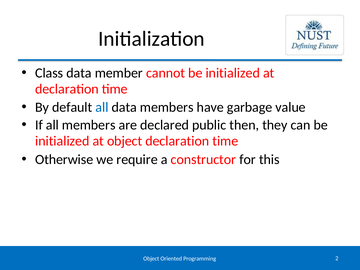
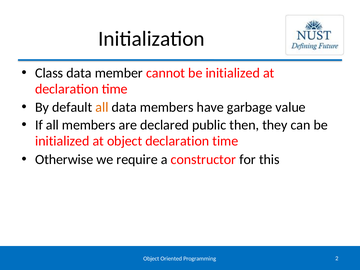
all at (102, 107) colour: blue -> orange
